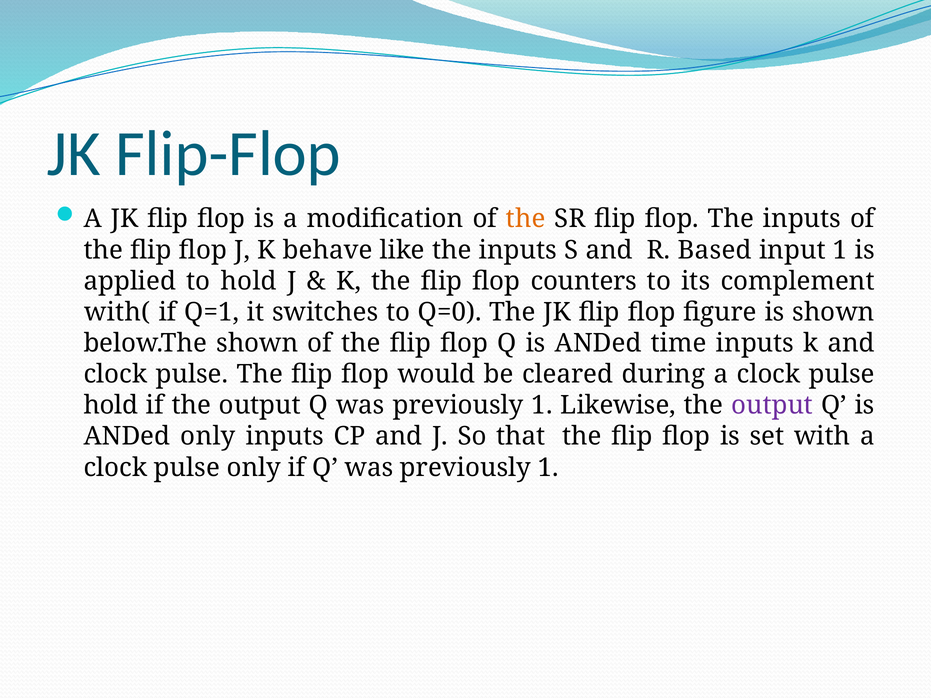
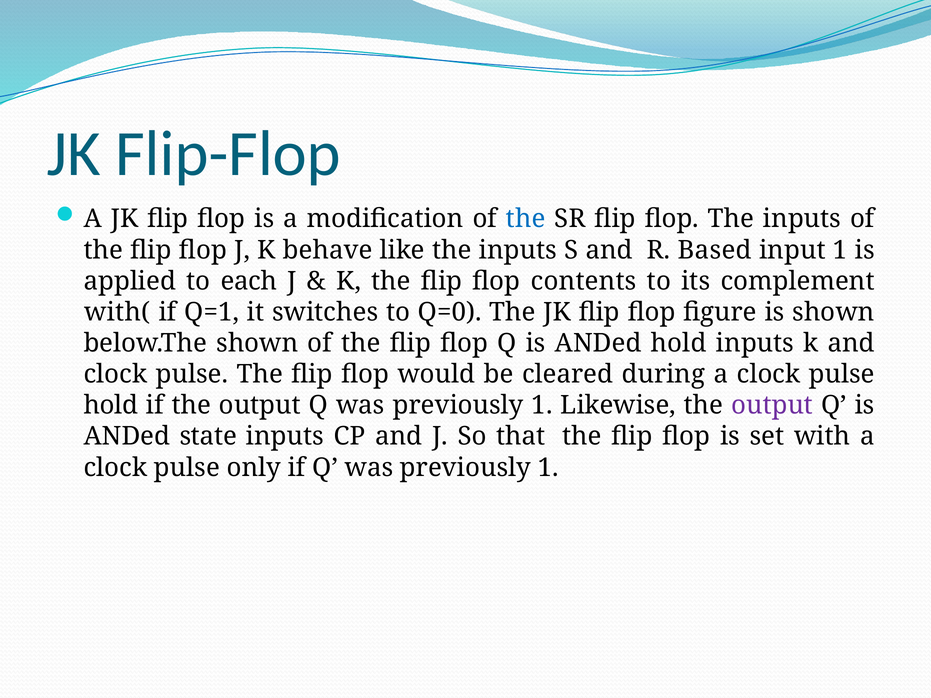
the at (526, 219) colour: orange -> blue
to hold: hold -> each
counters: counters -> contents
ANDed time: time -> hold
ANDed only: only -> state
